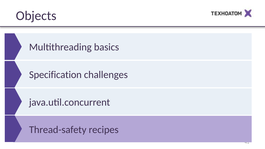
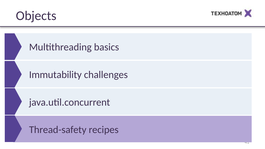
Specification: Specification -> Immutability
